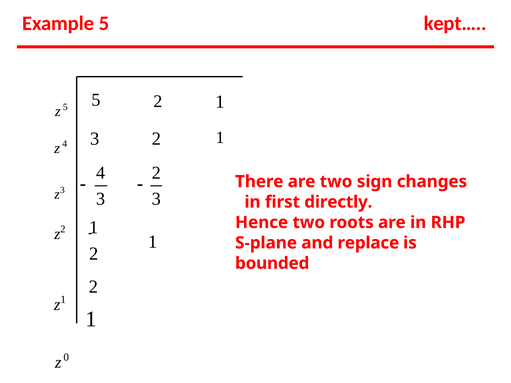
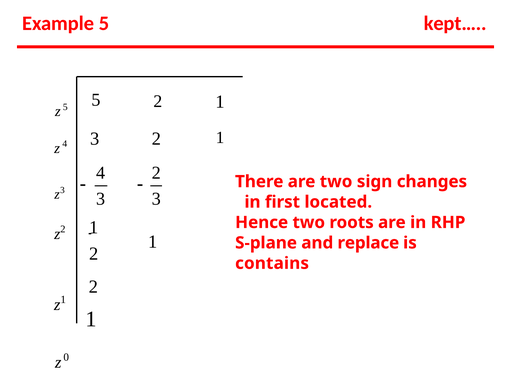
directly: directly -> located
bounded: bounded -> contains
